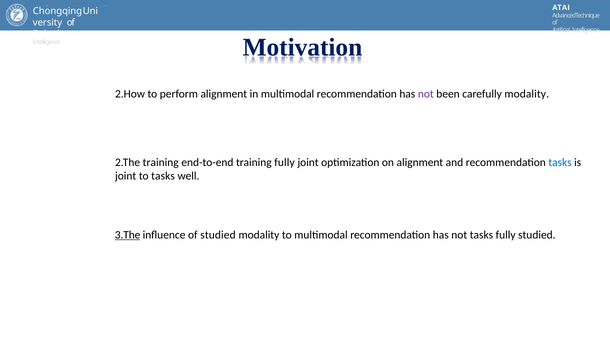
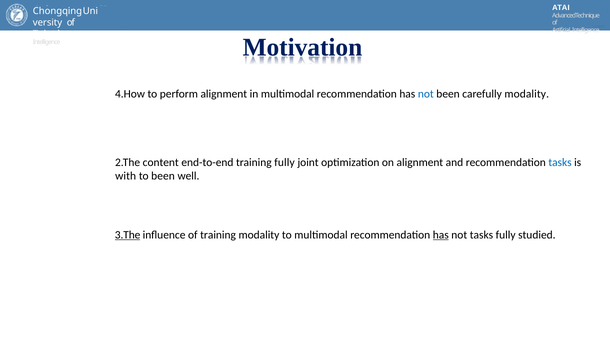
2.How: 2.How -> 4.How
not at (426, 94) colour: purple -> blue
2.The training: training -> content
joint at (126, 176): joint -> with
to tasks: tasks -> been
of studied: studied -> training
has at (441, 235) underline: none -> present
